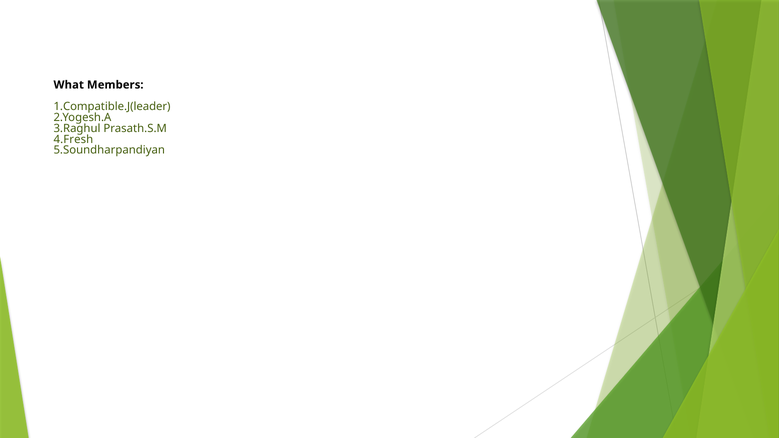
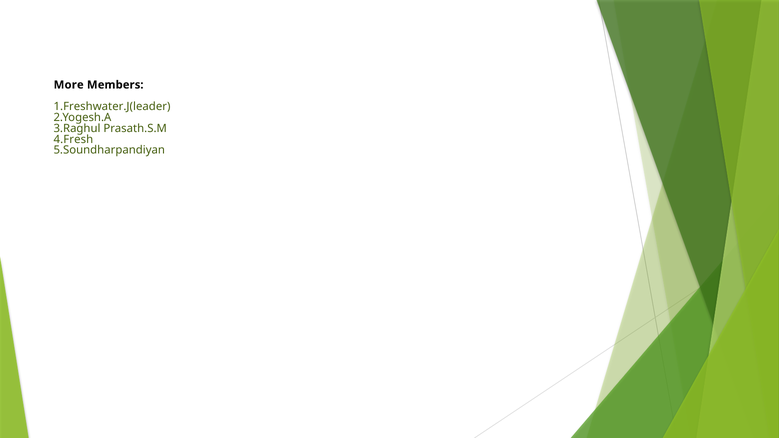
What: What -> More
1.Compatible.J(leader: 1.Compatible.J(leader -> 1.Freshwater.J(leader
